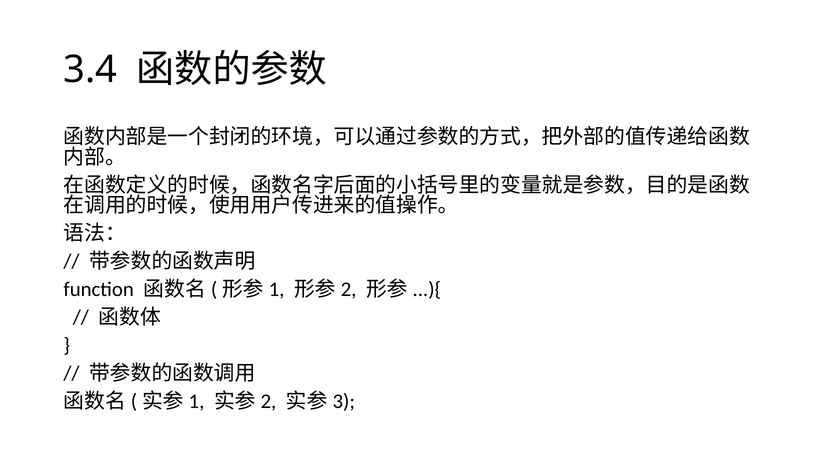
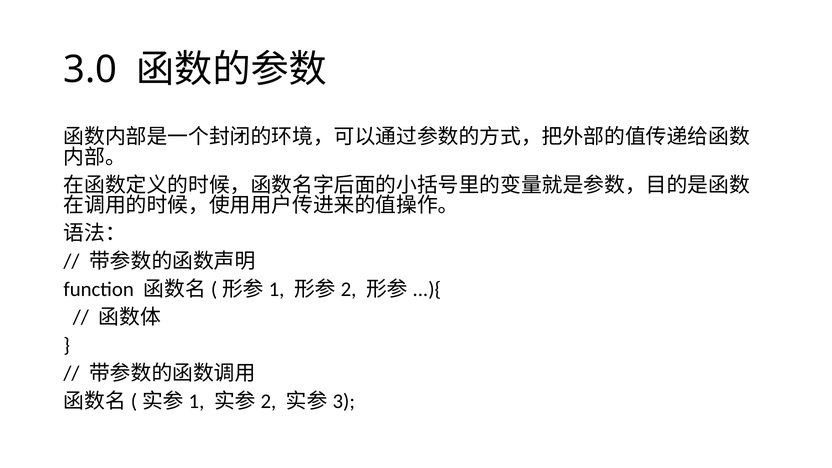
3.4: 3.4 -> 3.0
